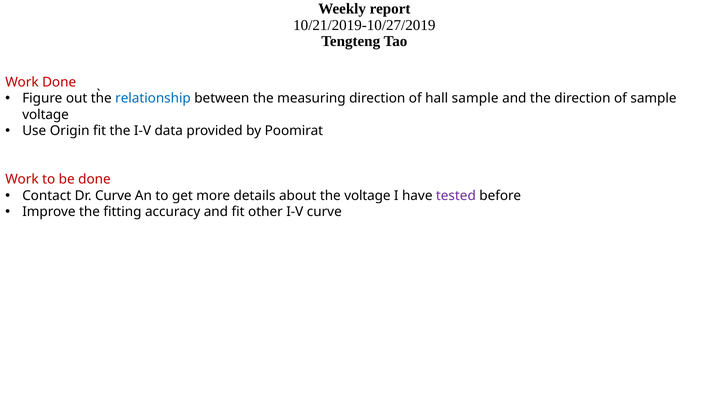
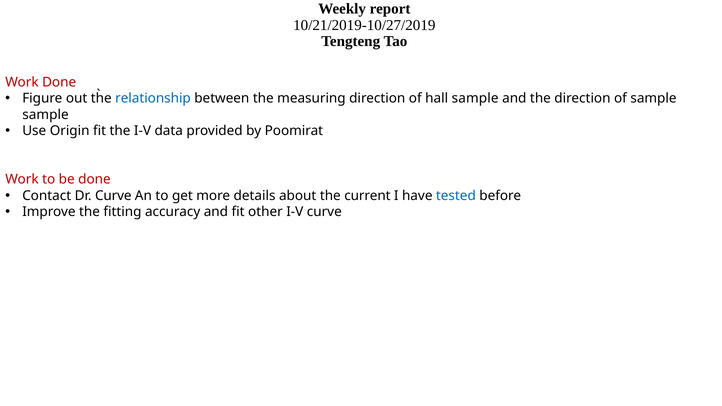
voltage at (46, 115): voltage -> sample
the voltage: voltage -> current
tested colour: purple -> blue
